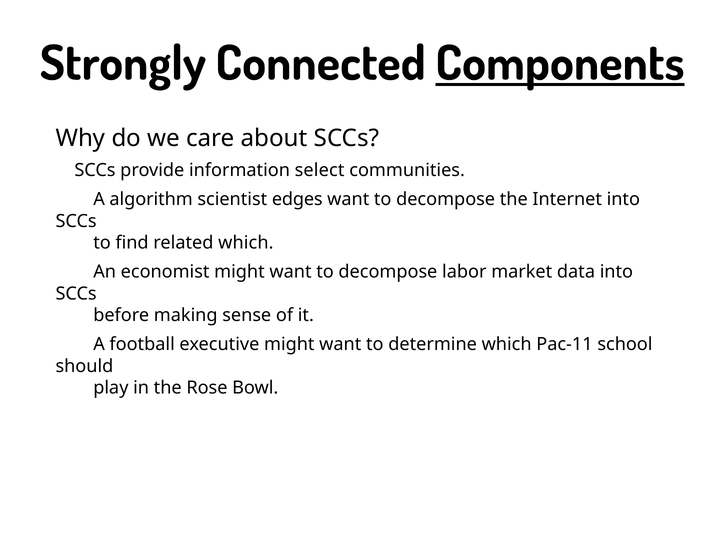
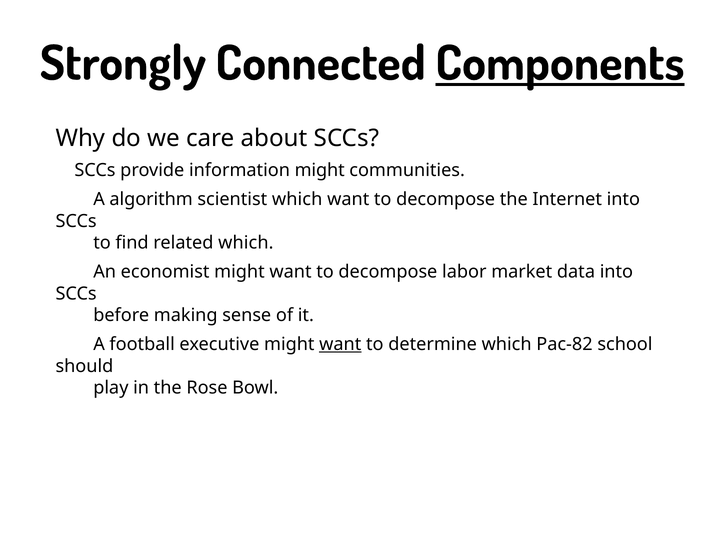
information select: select -> might
scientist edges: edges -> which
want at (340, 344) underline: none -> present
Pac-11: Pac-11 -> Pac-82
